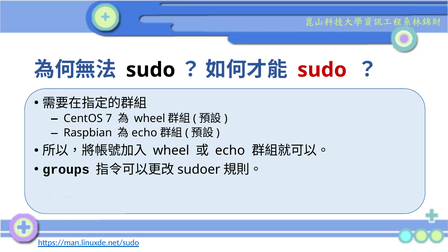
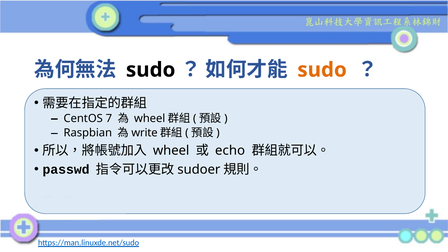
sudo at (322, 70) colour: red -> orange
echo at (144, 133): echo -> write
groups: groups -> passwd
